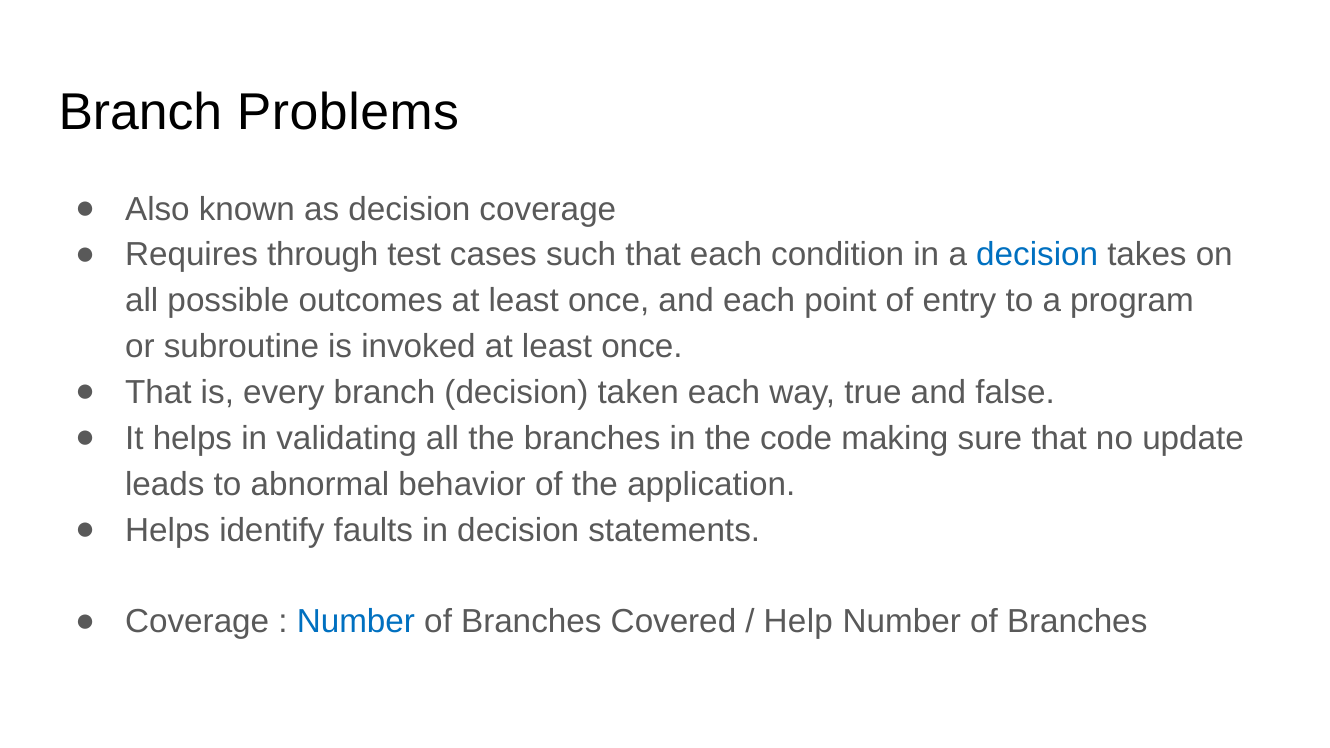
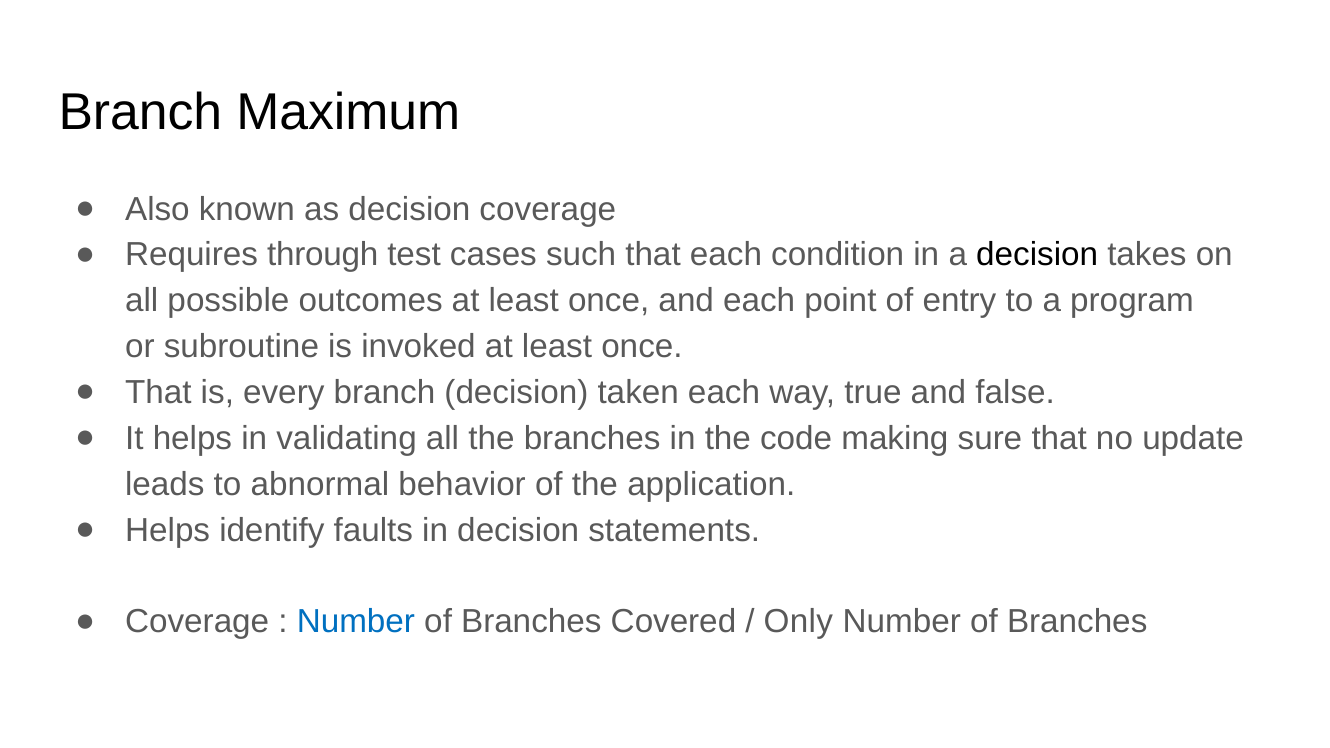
Problems: Problems -> Maximum
decision at (1037, 255) colour: blue -> black
Help: Help -> Only
